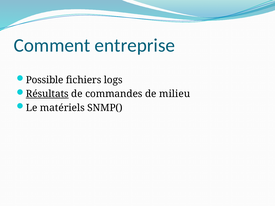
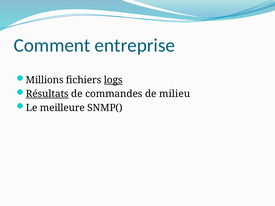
Possible: Possible -> Millions
logs underline: none -> present
matériels: matériels -> meilleure
